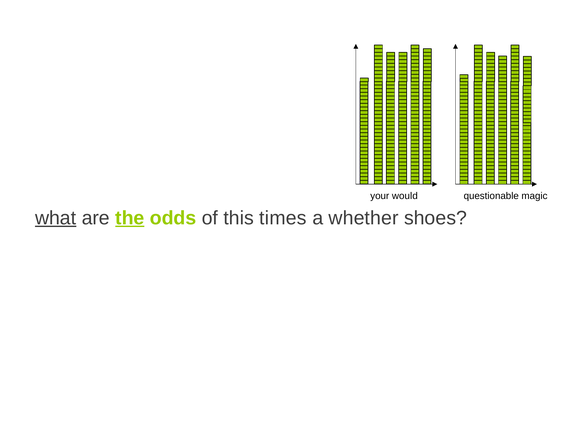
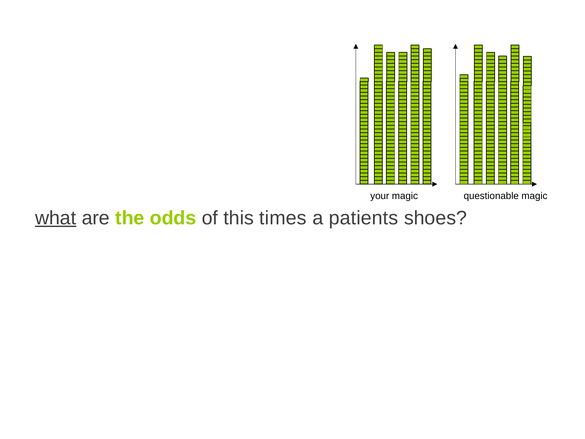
your would: would -> magic
the underline: present -> none
whether: whether -> patients
